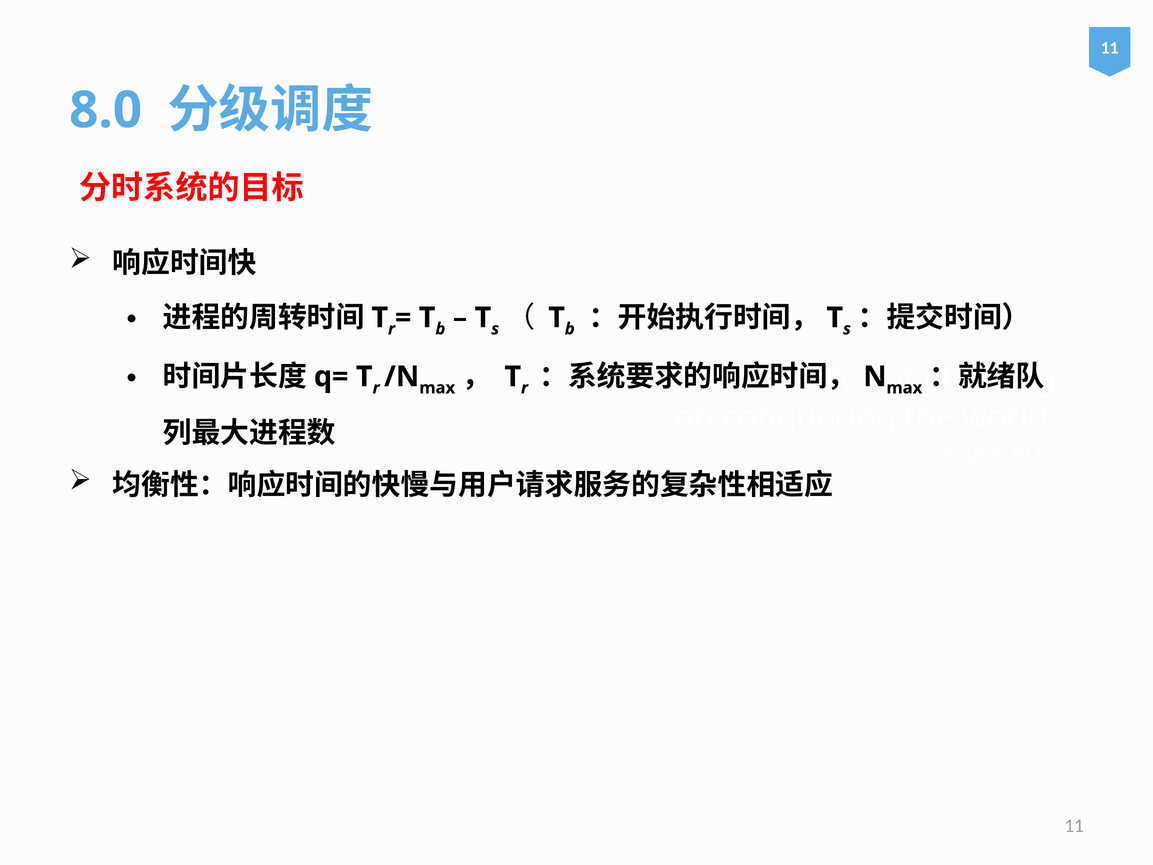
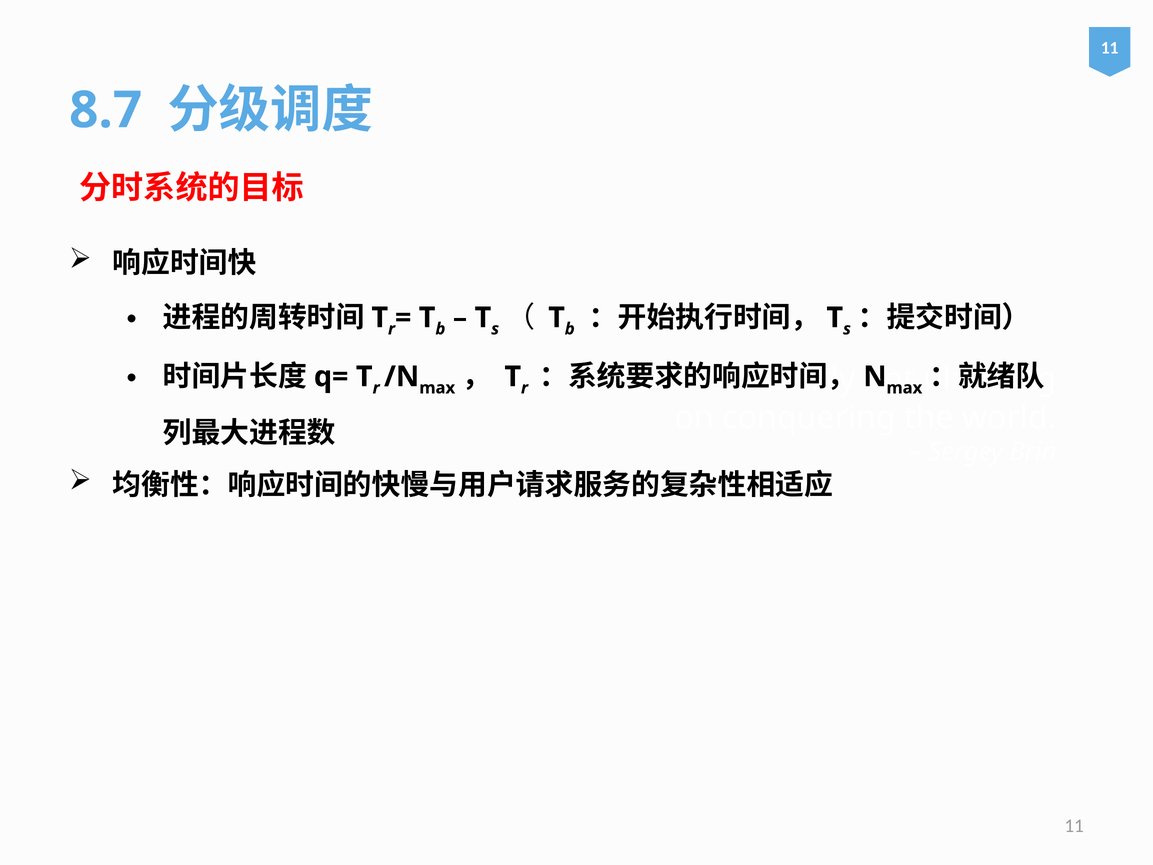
8.0: 8.0 -> 8.7
